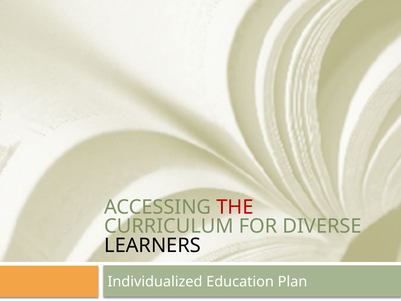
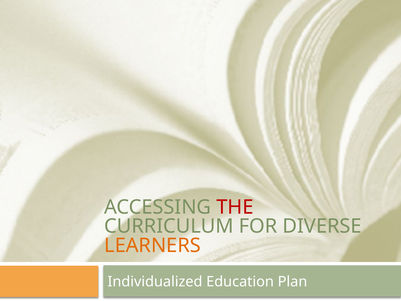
LEARNERS colour: black -> orange
